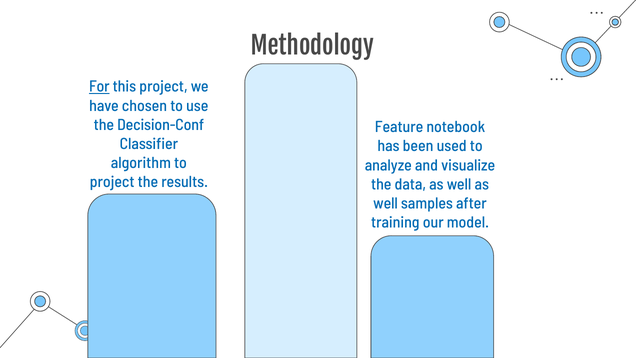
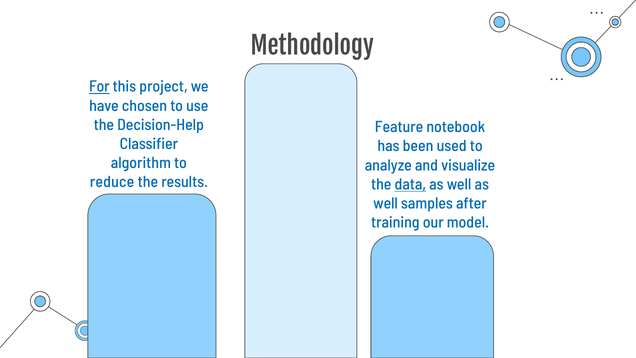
Decision-Conf: Decision-Conf -> Decision-Help
project at (112, 182): project -> reduce
data underline: none -> present
